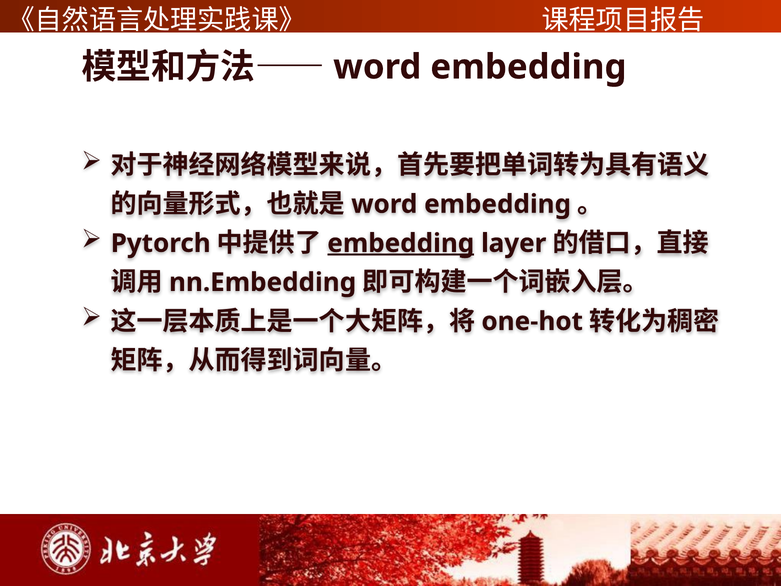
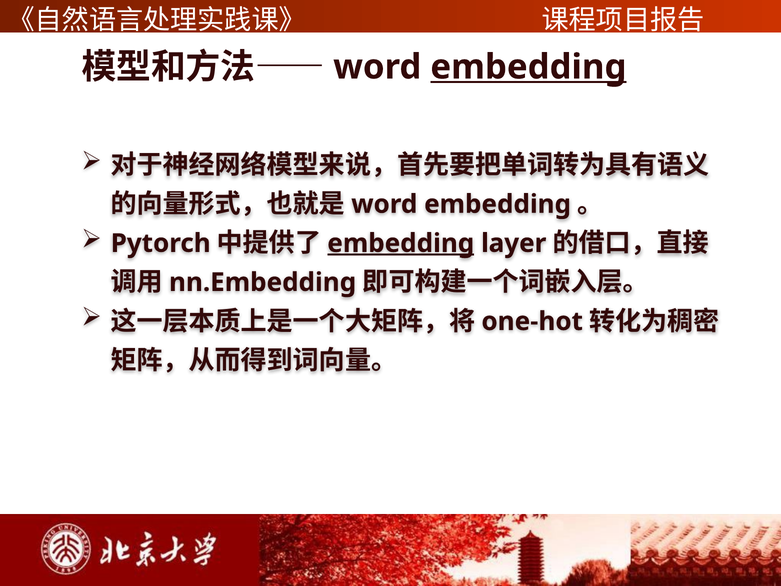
embedding at (528, 67) underline: none -> present
